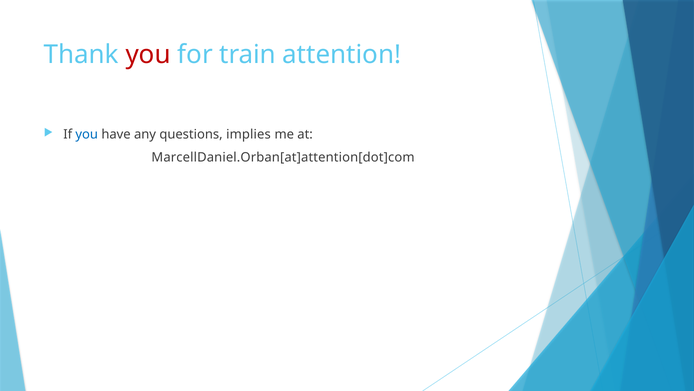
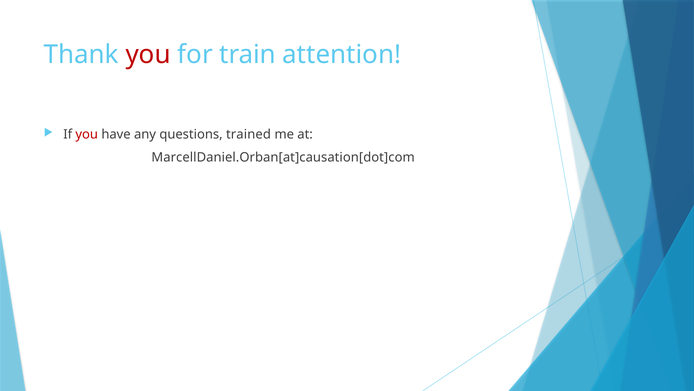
you at (87, 134) colour: blue -> red
implies: implies -> trained
MarcellDaniel.Orban[at]attention[dot]com: MarcellDaniel.Orban[at]attention[dot]com -> MarcellDaniel.Orban[at]causation[dot]com
